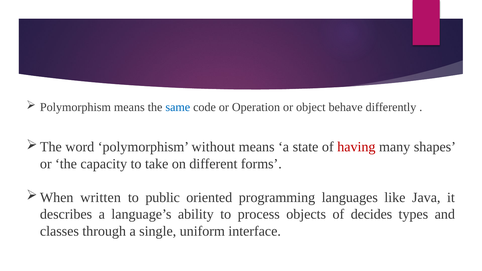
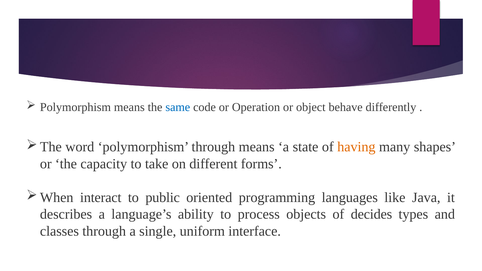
polymorphism without: without -> through
having colour: red -> orange
written: written -> interact
